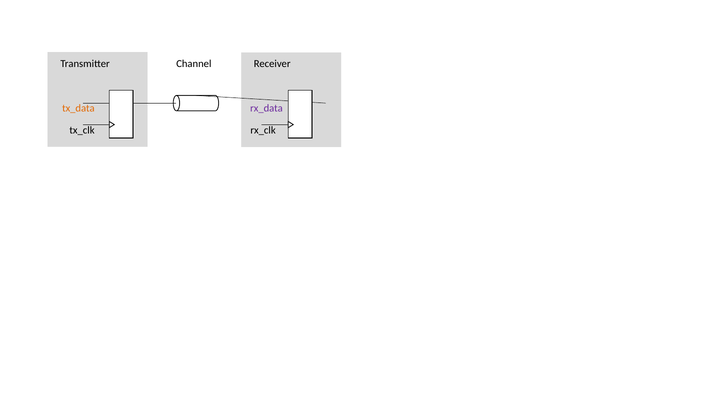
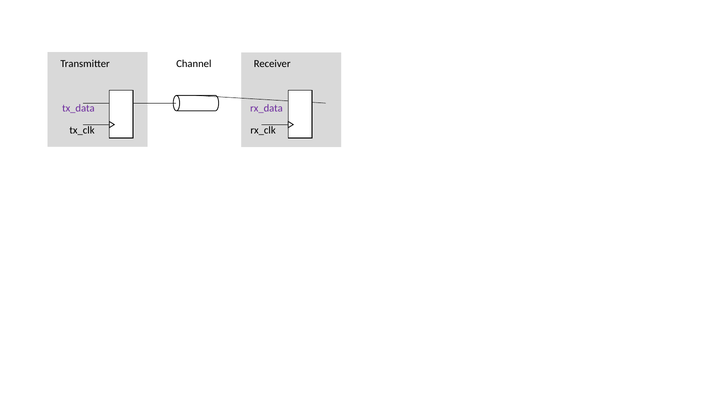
tx_data colour: orange -> purple
